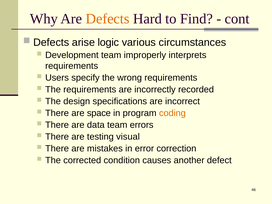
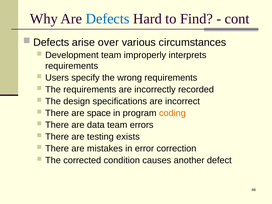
Defects at (108, 19) colour: orange -> blue
logic: logic -> over
visual: visual -> exists
